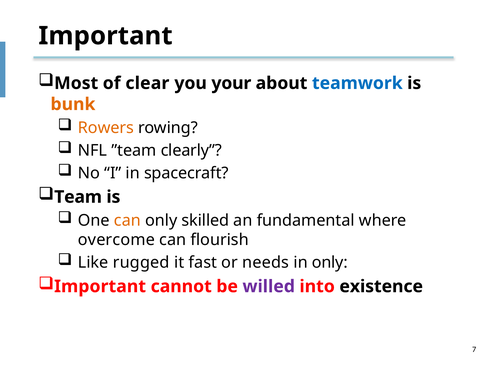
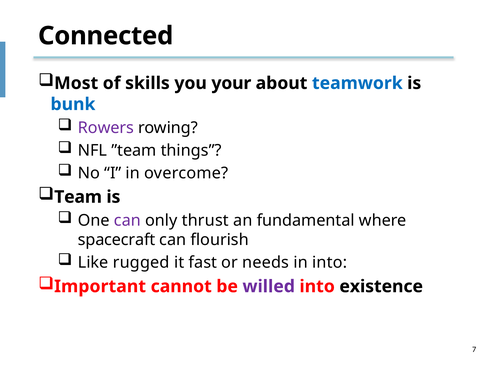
Important at (105, 36): Important -> Connected
clear: clear -> skills
bunk colour: orange -> blue
Rowers colour: orange -> purple
clearly: clearly -> things
spacecraft: spacecraft -> overcome
can at (127, 221) colour: orange -> purple
skilled: skilled -> thrust
overcome: overcome -> spacecraft
in only: only -> into
